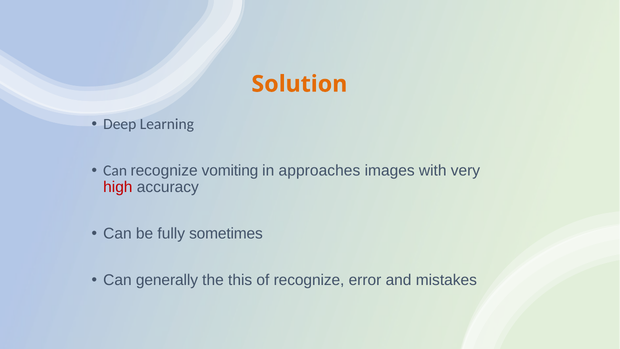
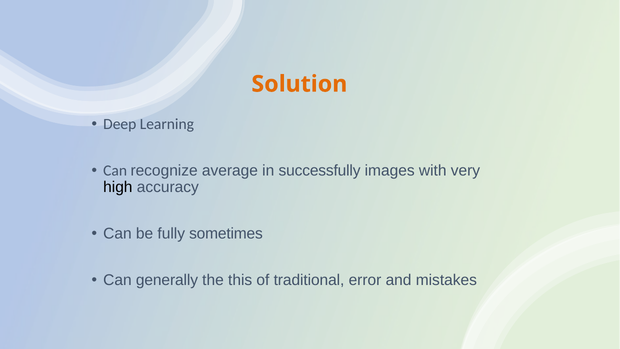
vomiting: vomiting -> average
approaches: approaches -> successfully
high colour: red -> black
of recognize: recognize -> traditional
